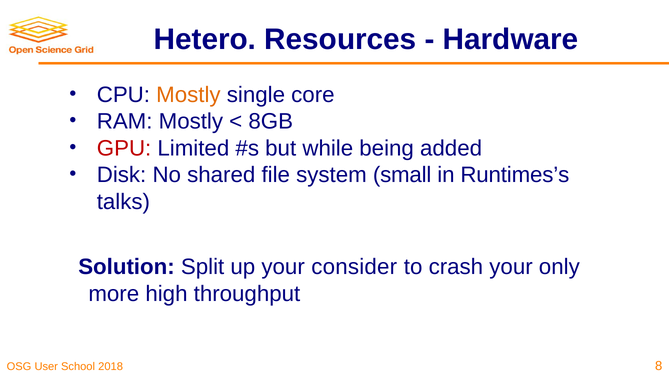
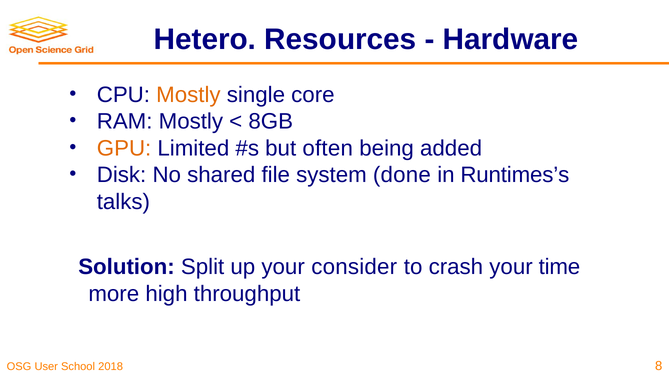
GPU colour: red -> orange
while: while -> often
small: small -> done
only: only -> time
